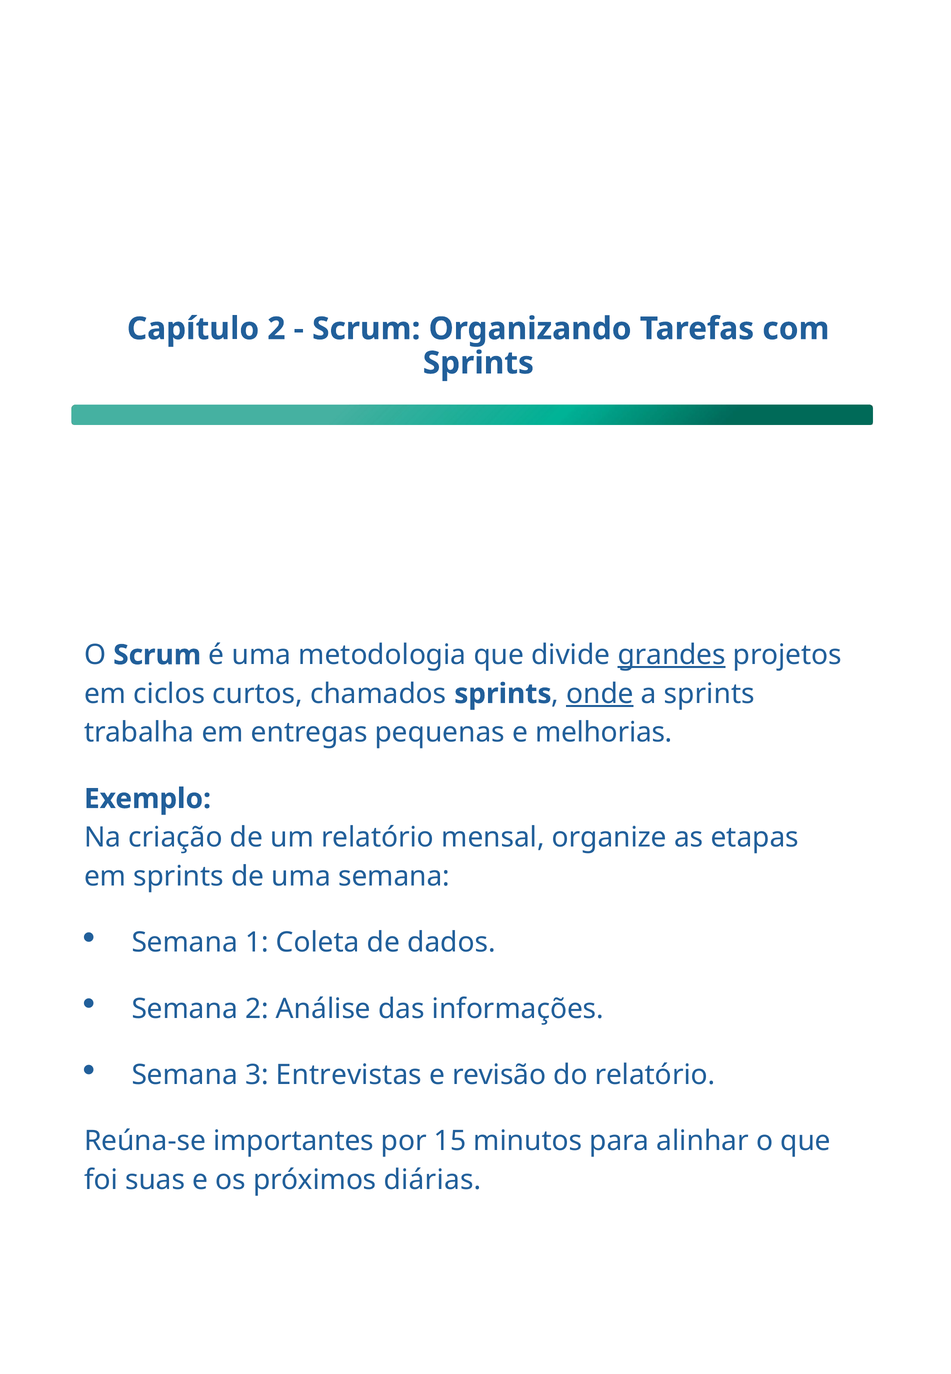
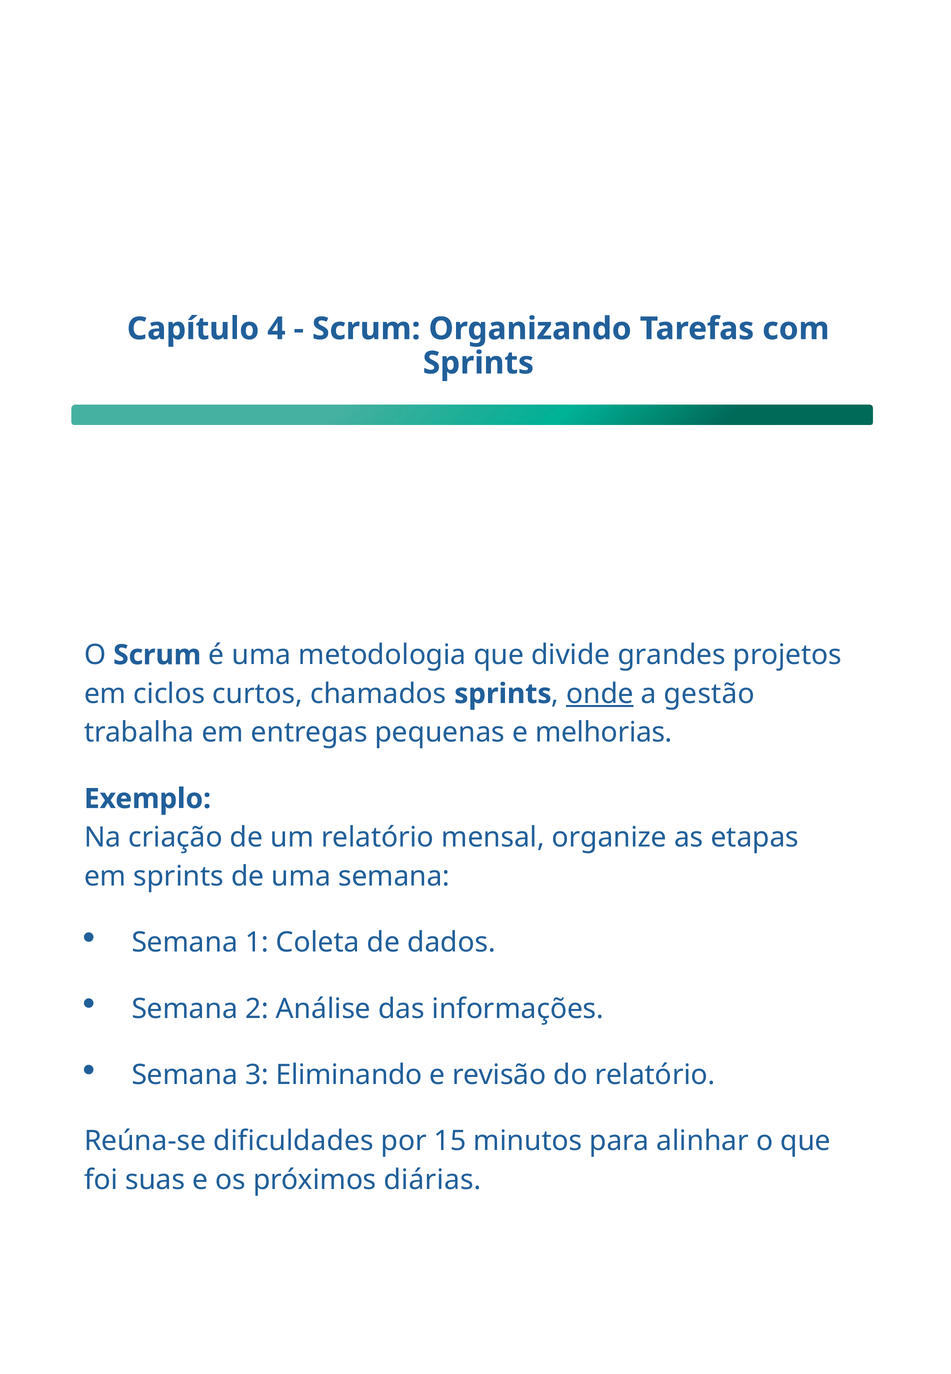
Capítulo 2: 2 -> 4
grandes underline: present -> none
a sprints: sprints -> gestão
Entrevistas: Entrevistas -> Eliminando
importantes: importantes -> dificuldades
